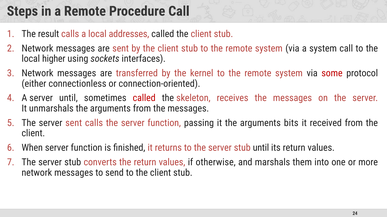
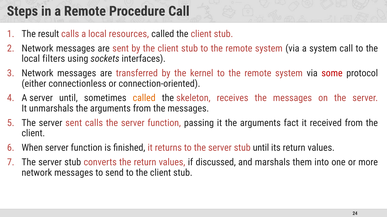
addresses: addresses -> resources
higher: higher -> filters
called at (144, 98) colour: red -> orange
bits: bits -> fact
otherwise: otherwise -> discussed
